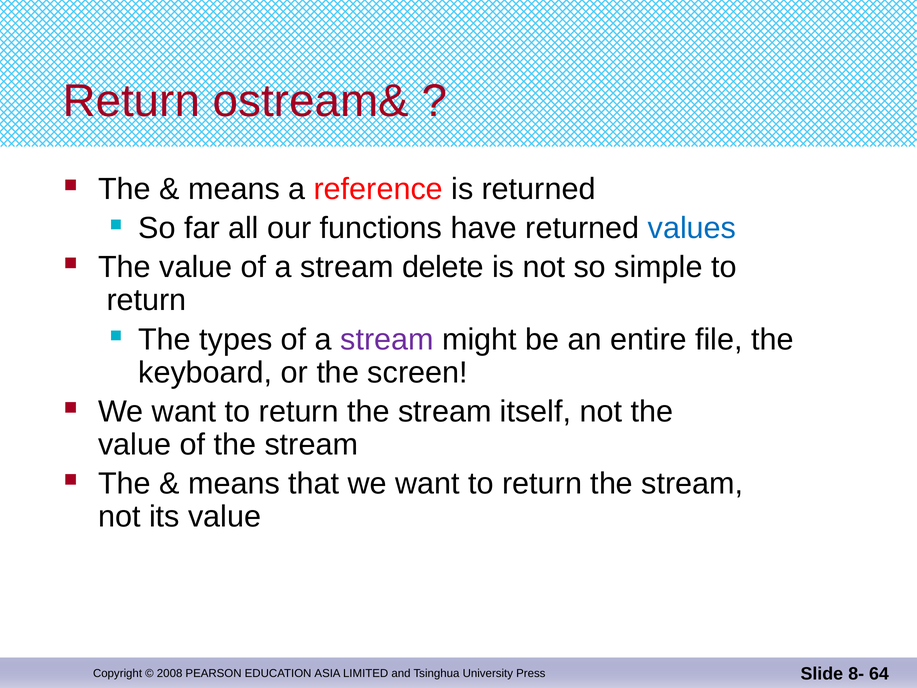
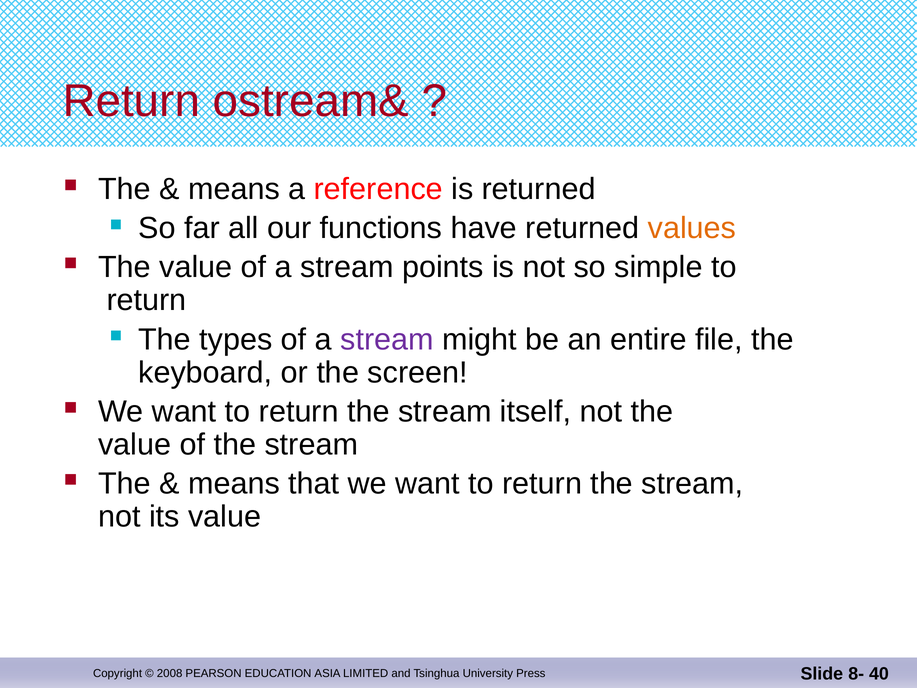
values colour: blue -> orange
delete: delete -> points
64: 64 -> 40
